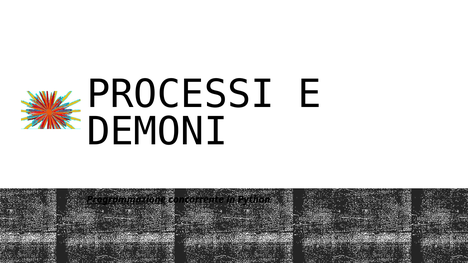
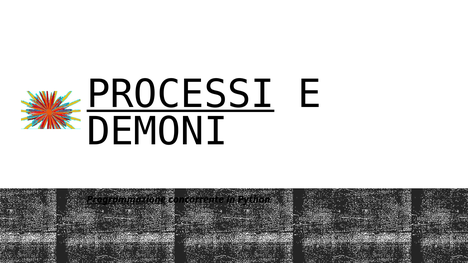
PROCESSI underline: none -> present
